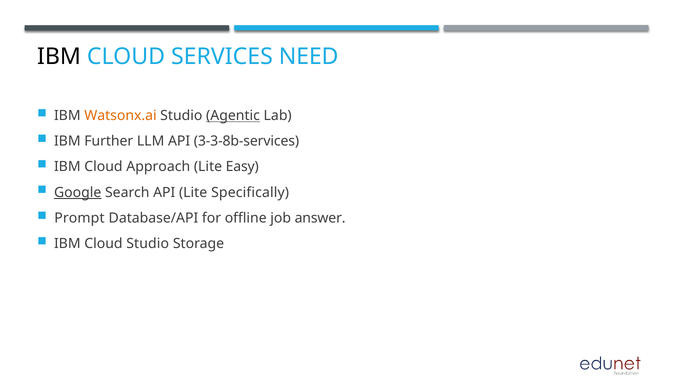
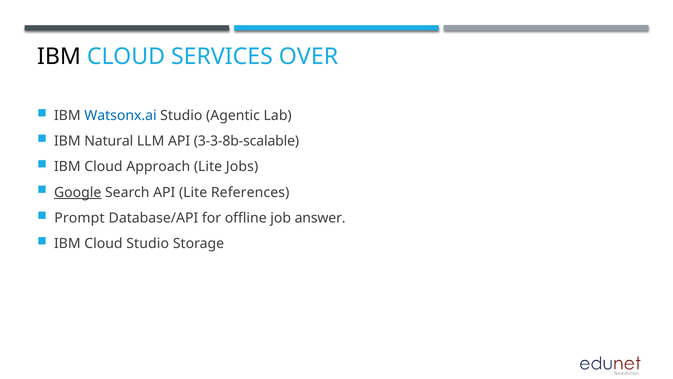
NEED: NEED -> OVER
Watsonx.ai colour: orange -> blue
Agentic underline: present -> none
Further: Further -> Natural
3-3-8b-services: 3-3-8b-services -> 3-3-8b-scalable
Easy: Easy -> Jobs
Specifically: Specifically -> References
